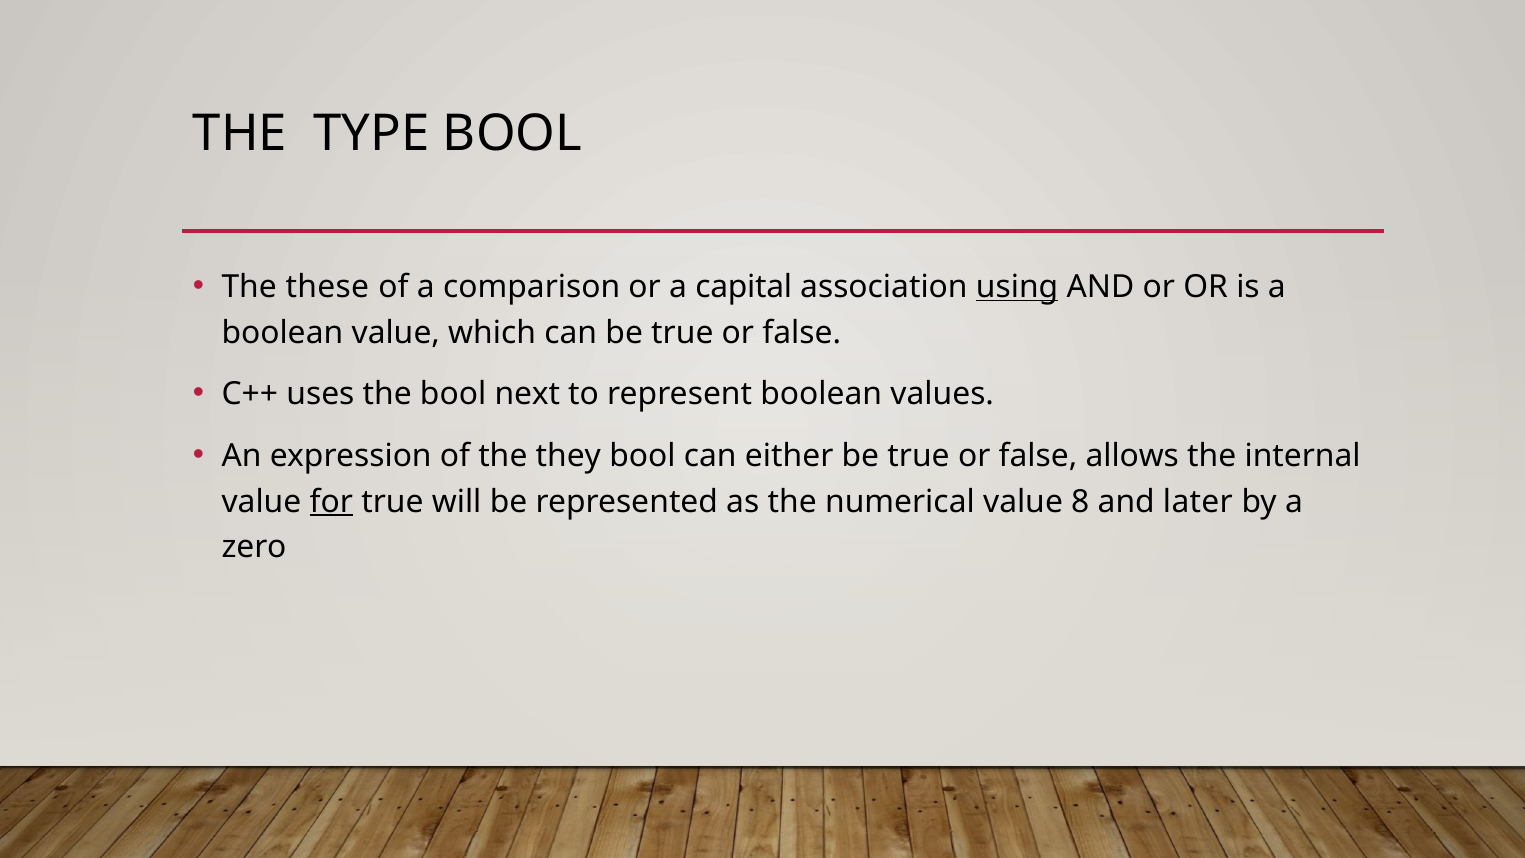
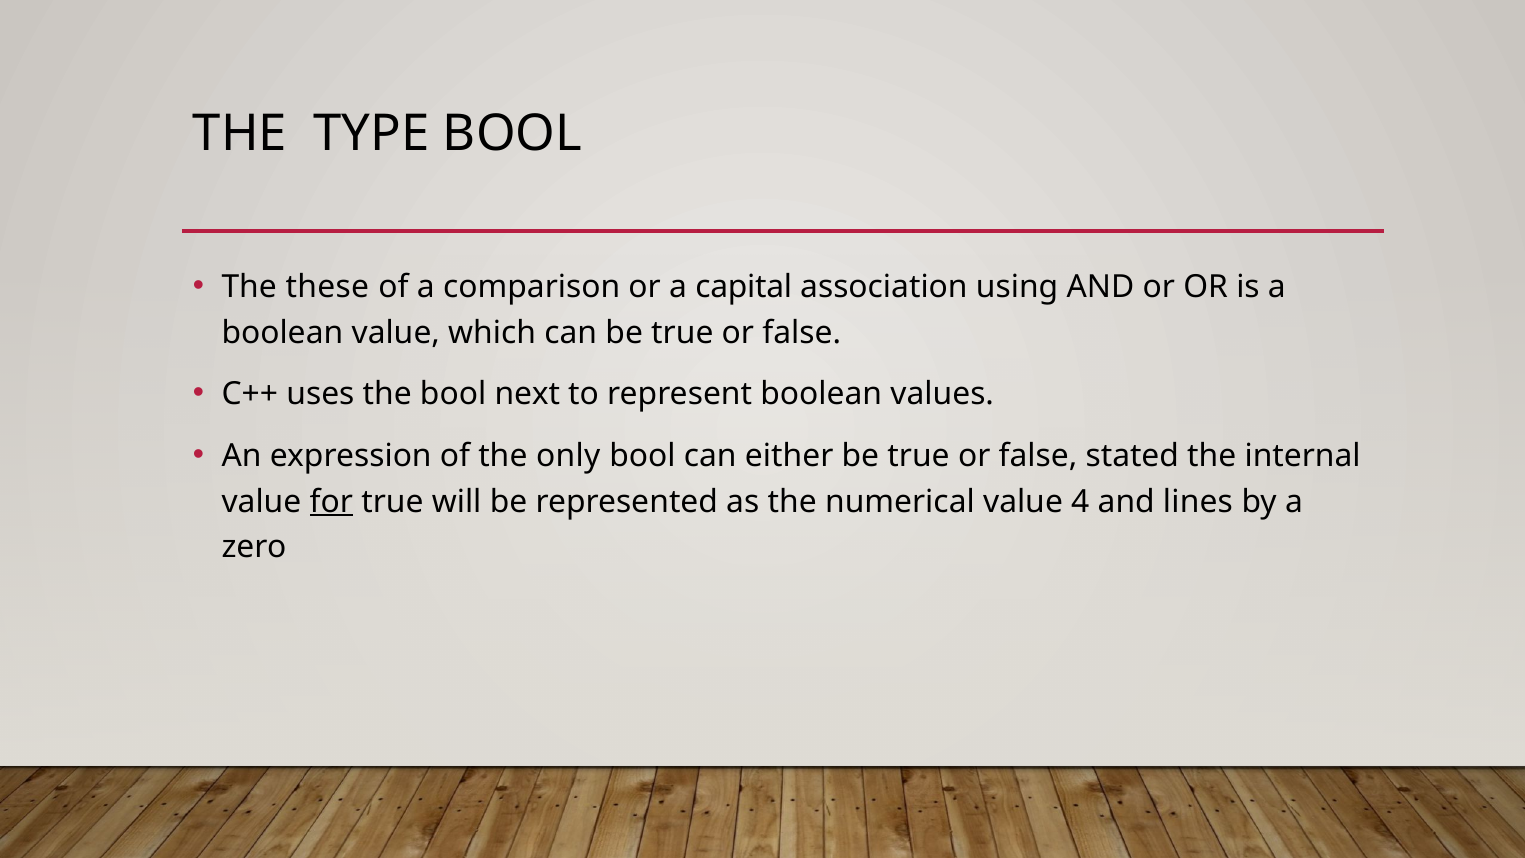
using underline: present -> none
they: they -> only
allows: allows -> stated
8: 8 -> 4
later: later -> lines
